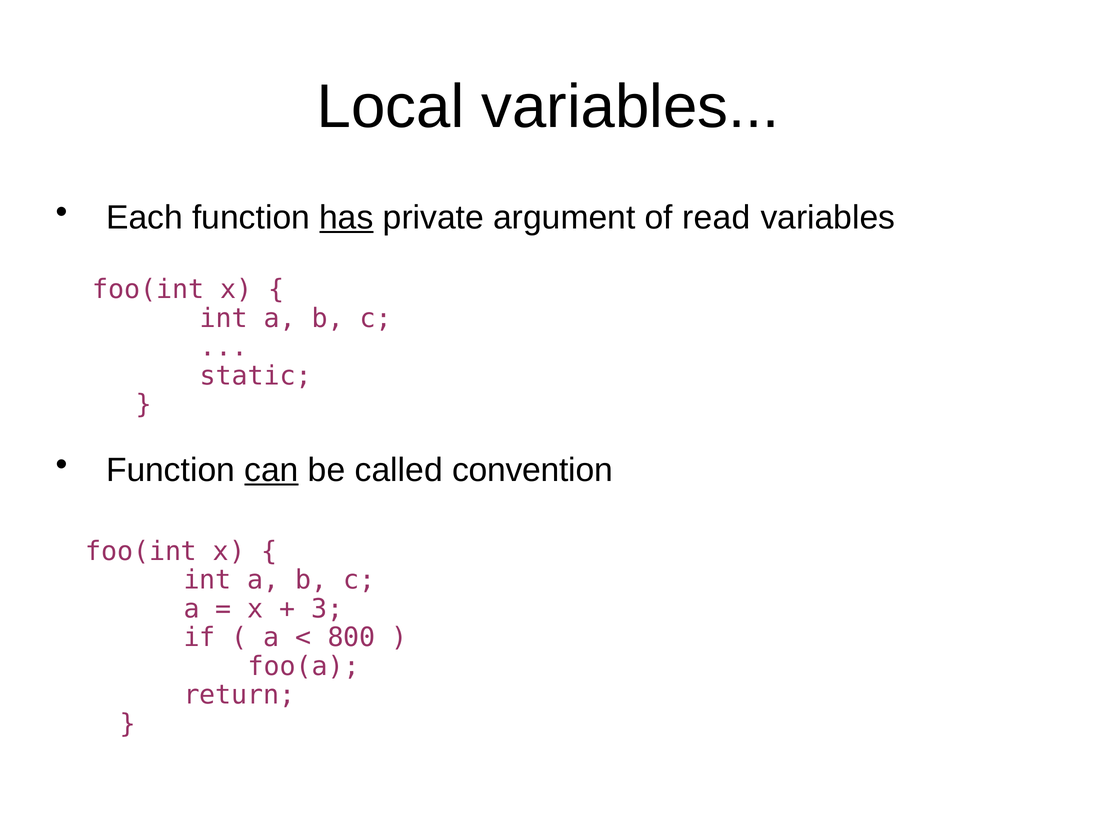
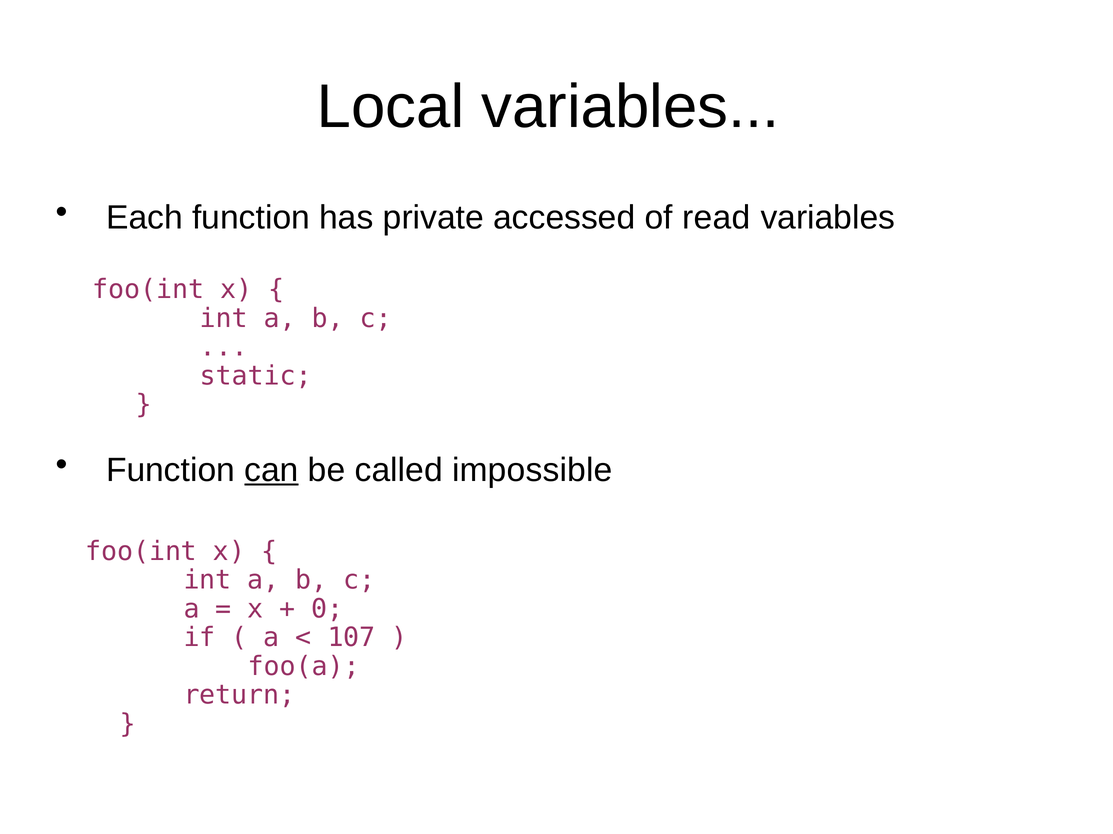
has underline: present -> none
argument: argument -> accessed
convention: convention -> impossible
3: 3 -> 0
800: 800 -> 107
